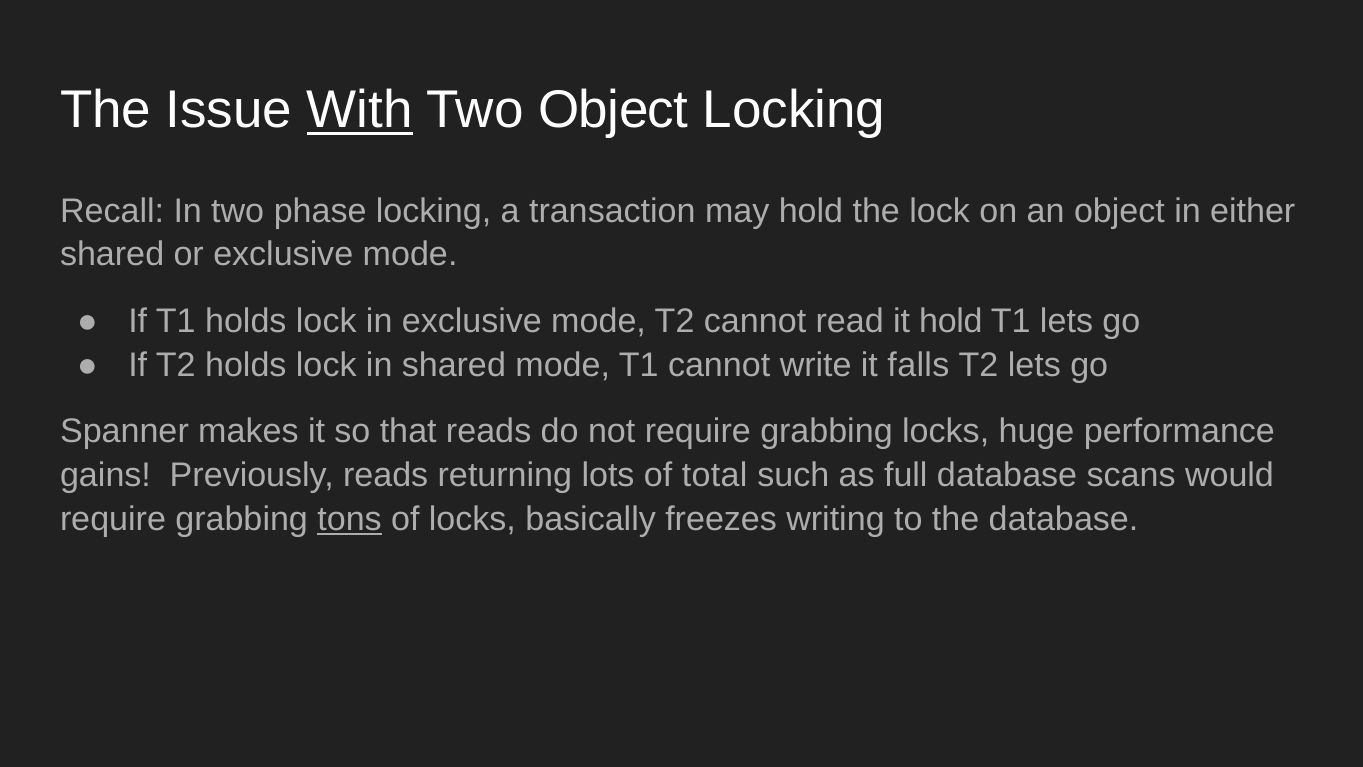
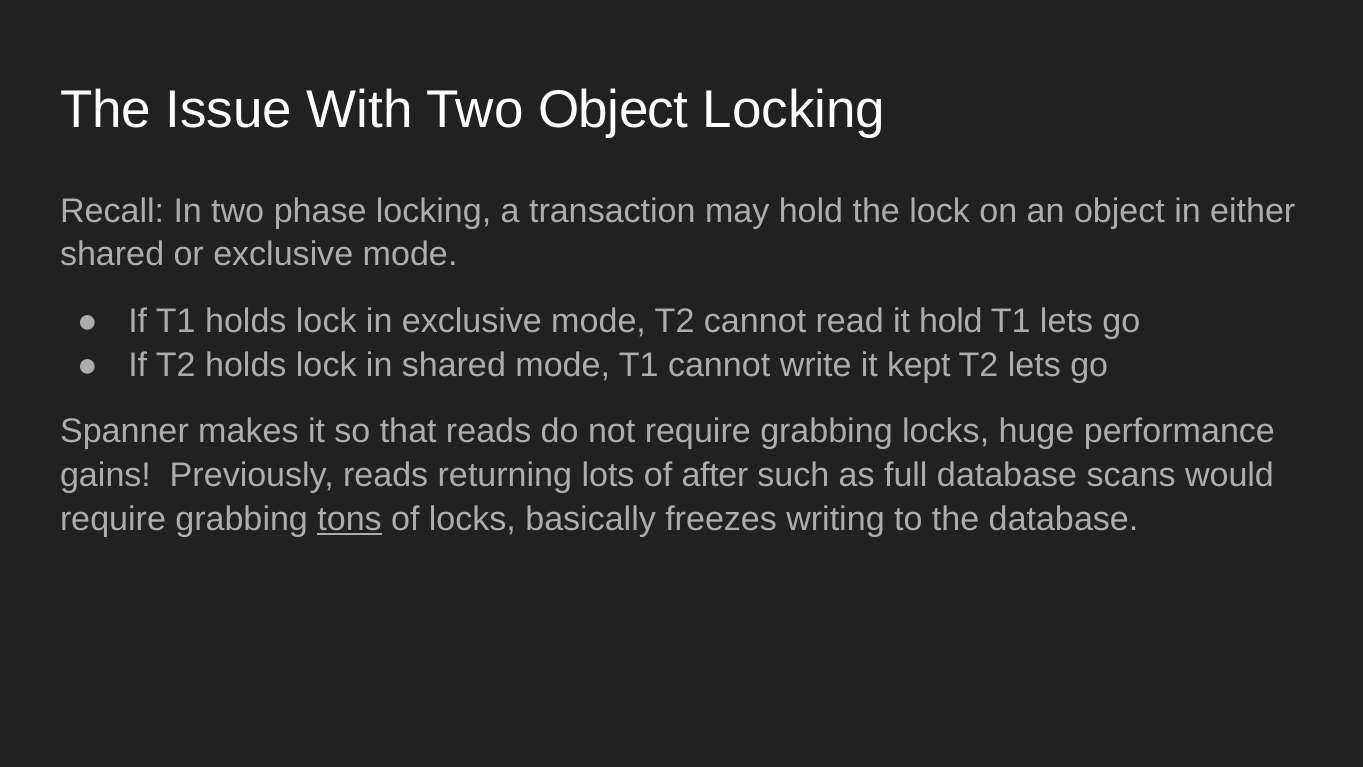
With underline: present -> none
falls: falls -> kept
total: total -> after
